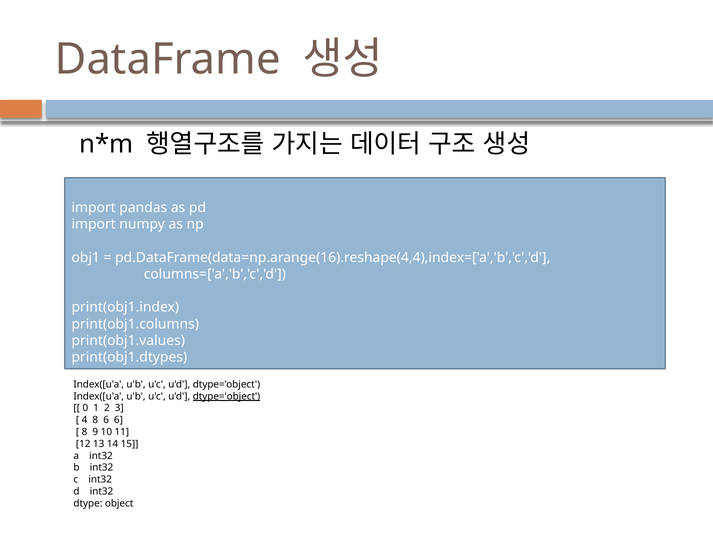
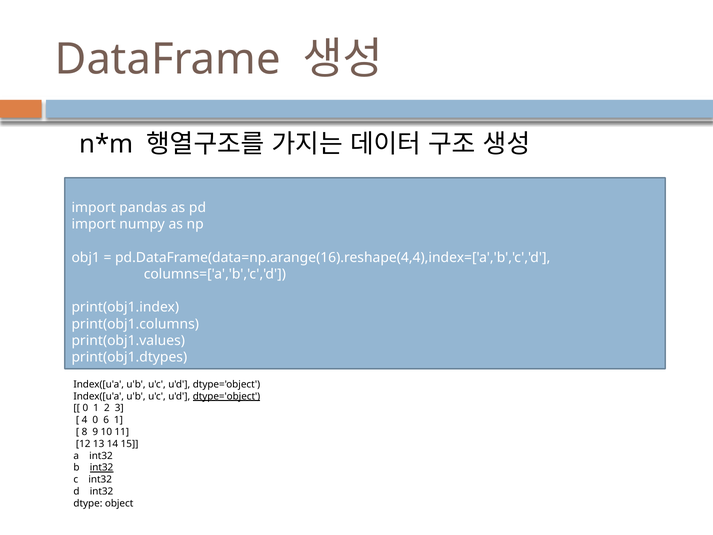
4 8: 8 -> 0
6 6: 6 -> 1
int32 at (102, 467) underline: none -> present
